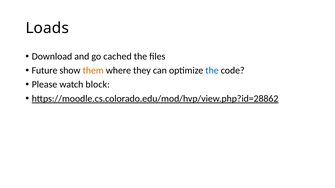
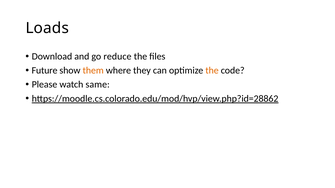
cached: cached -> reduce
the at (212, 71) colour: blue -> orange
block: block -> same
